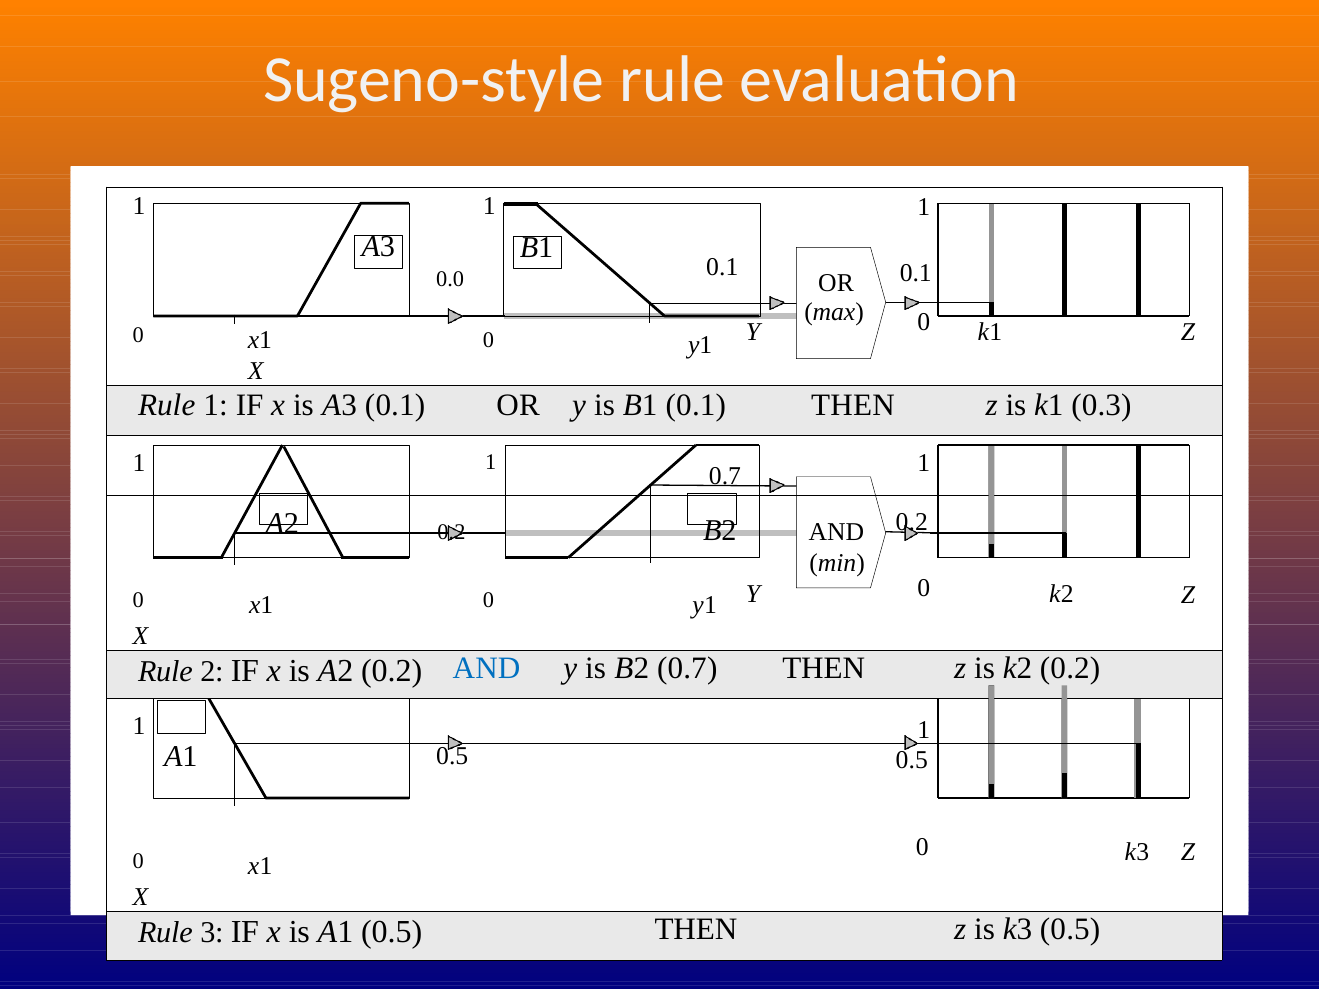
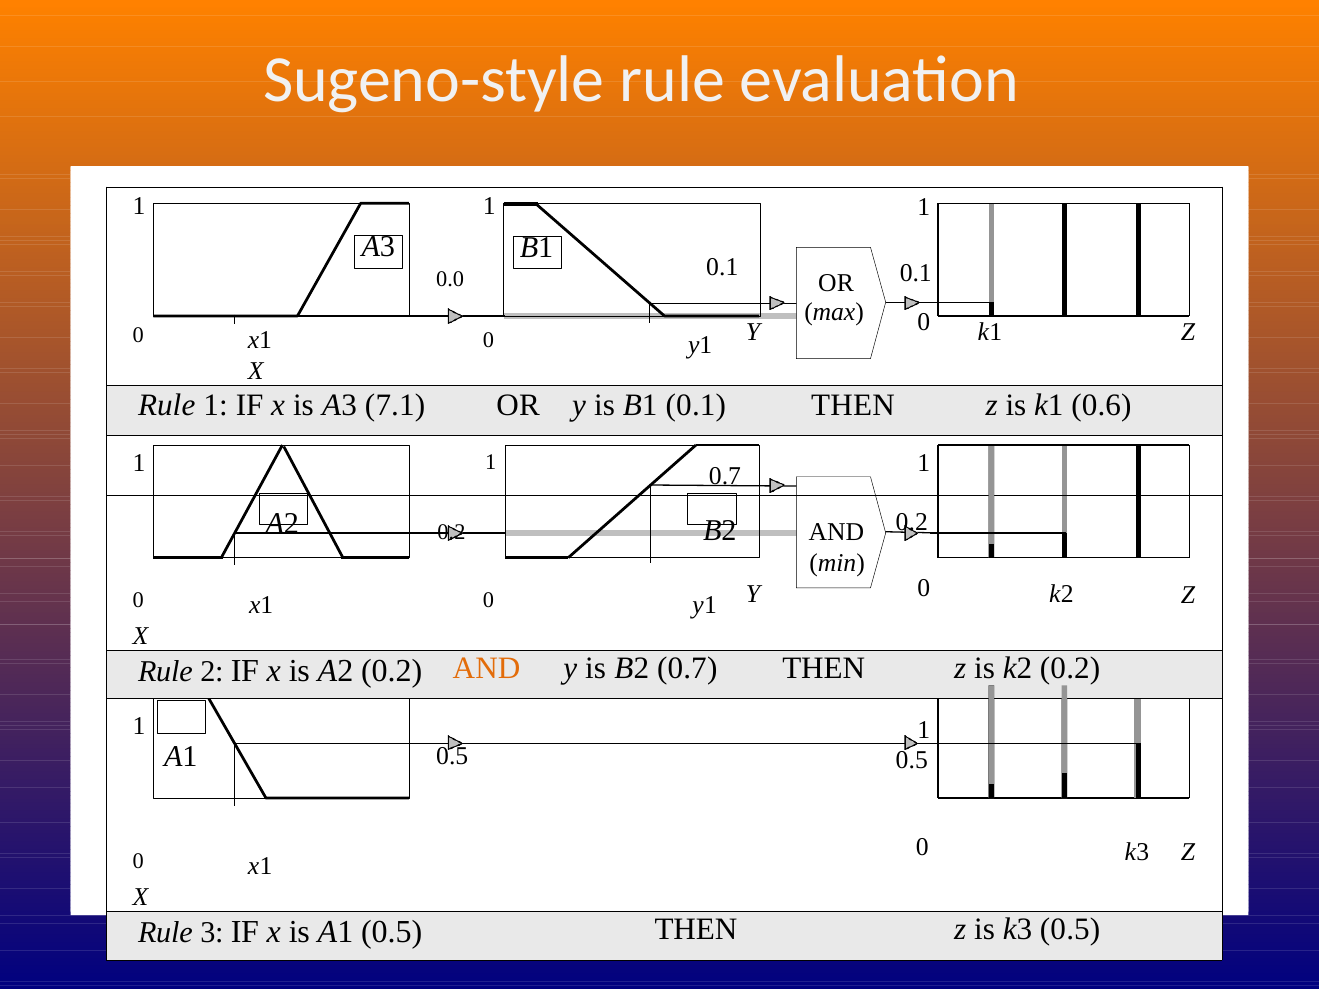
A3 0.1: 0.1 -> 7.1
0.3: 0.3 -> 0.6
AND at (487, 669) colour: blue -> orange
